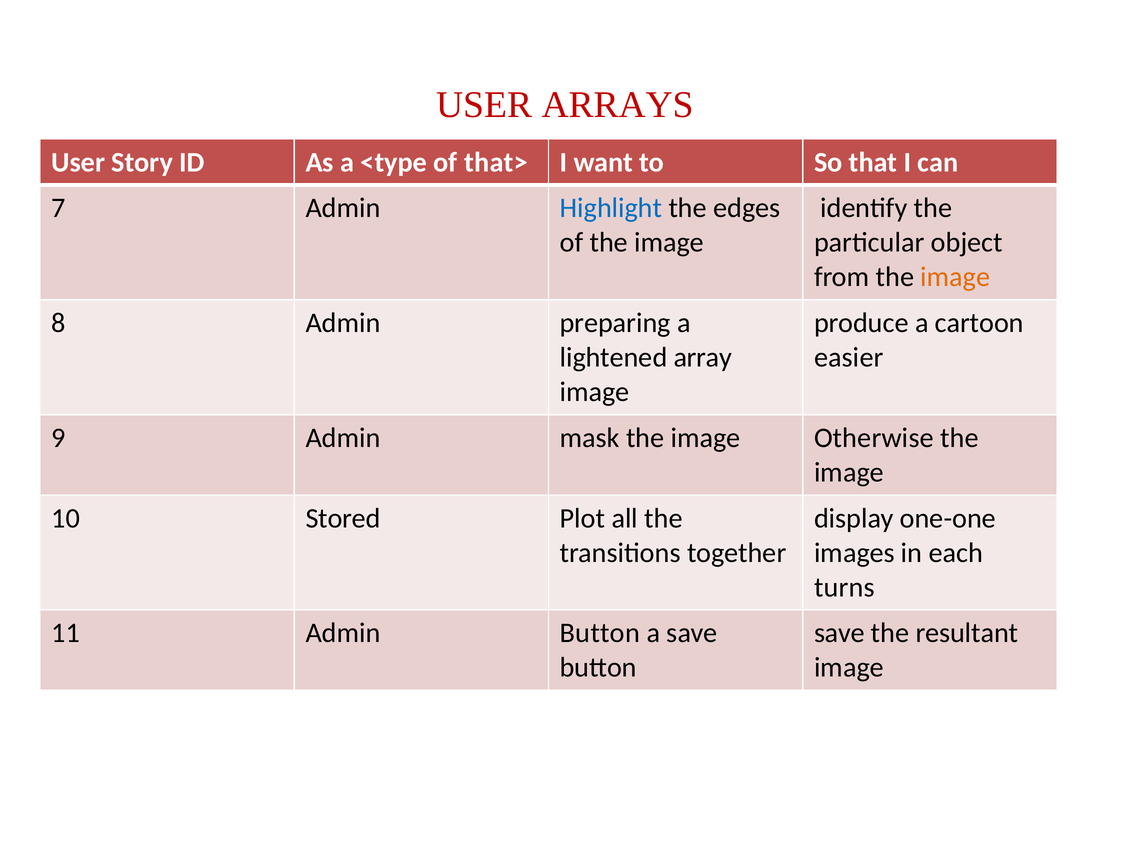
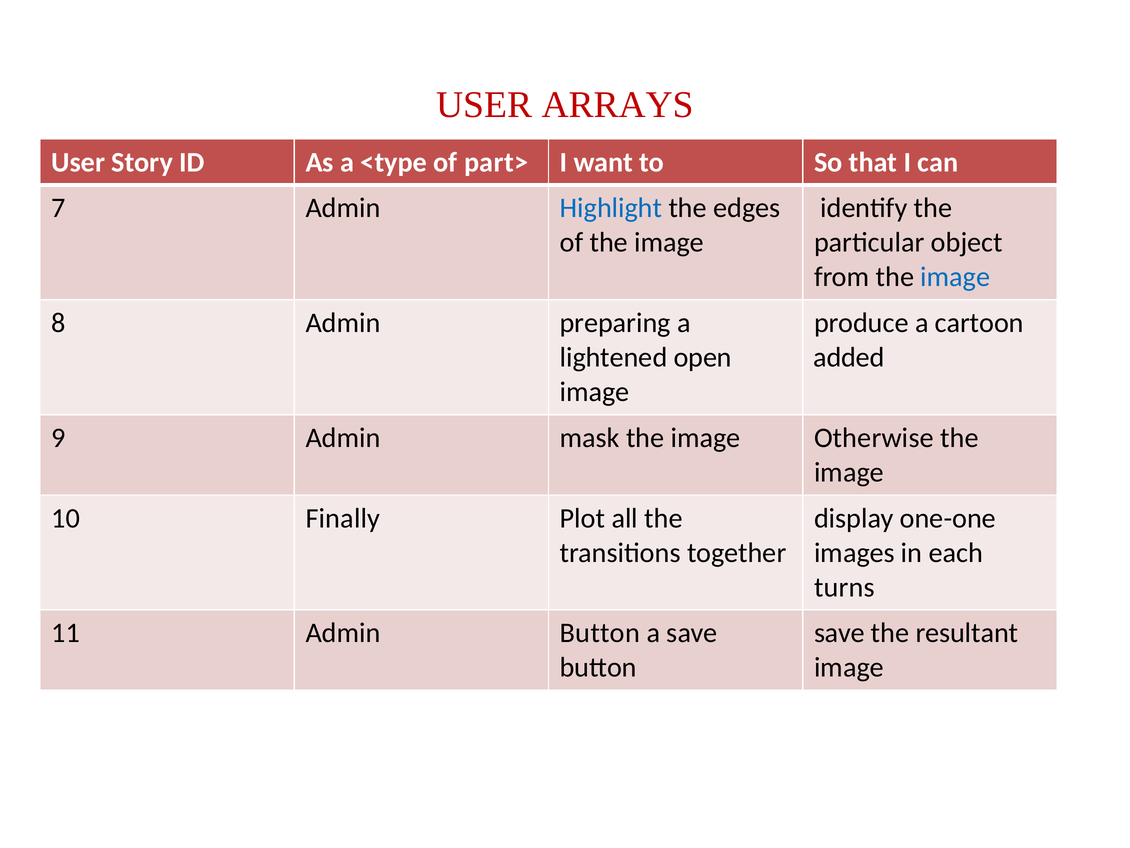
that>: that> -> part>
image at (955, 277) colour: orange -> blue
array: array -> open
easier: easier -> added
Stored: Stored -> Finally
